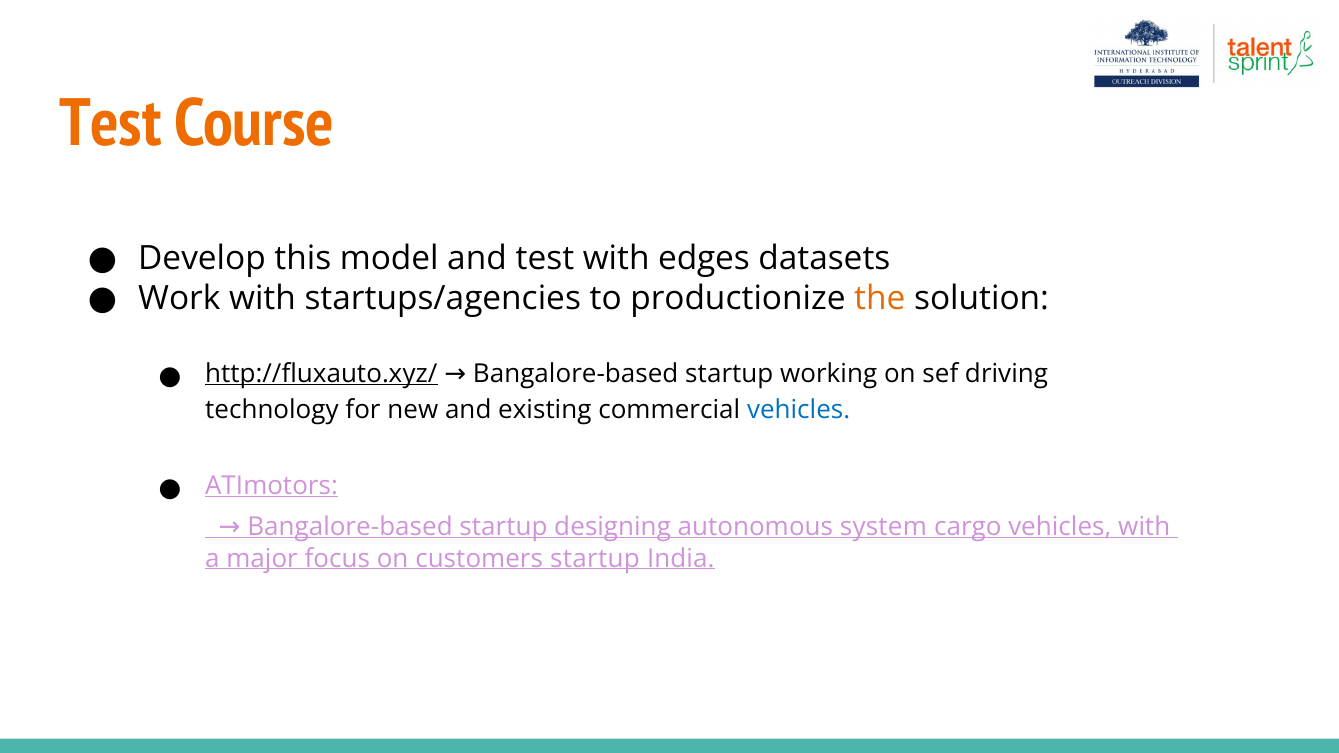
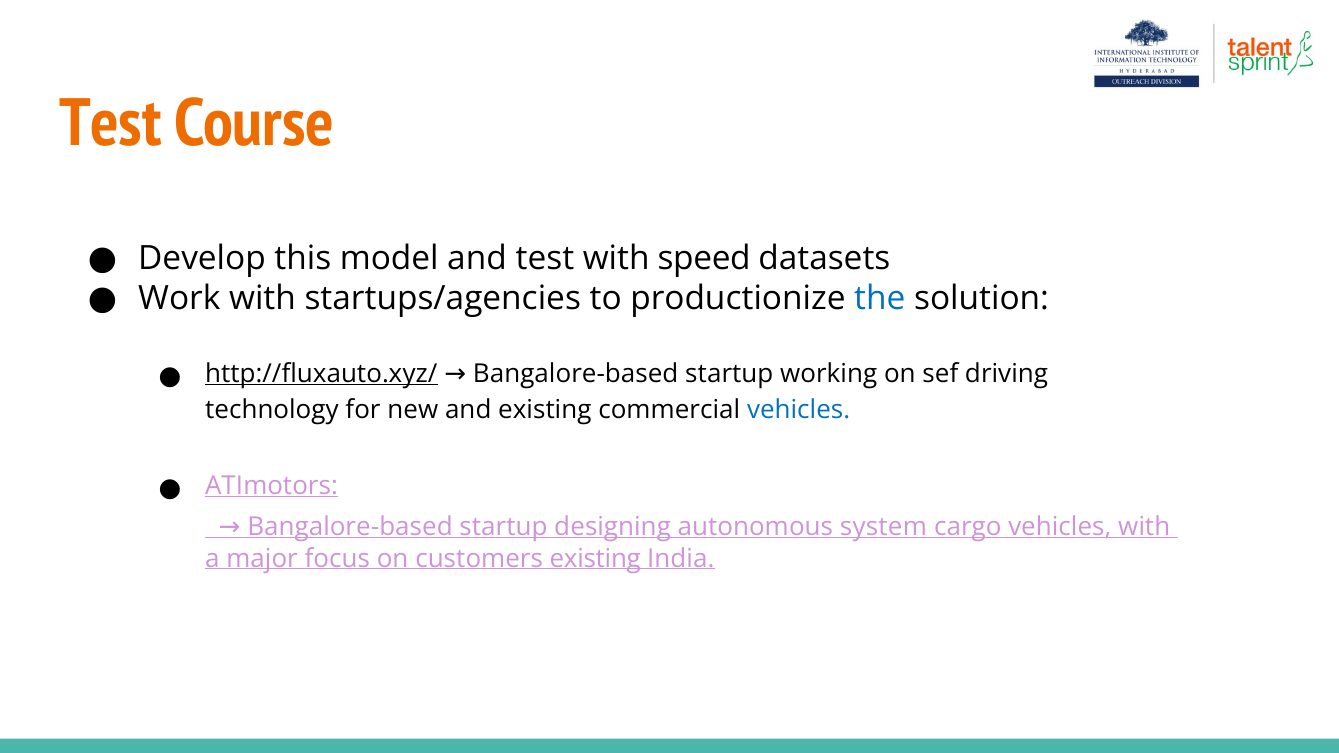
edges: edges -> speed
the colour: orange -> blue
customers startup: startup -> existing
